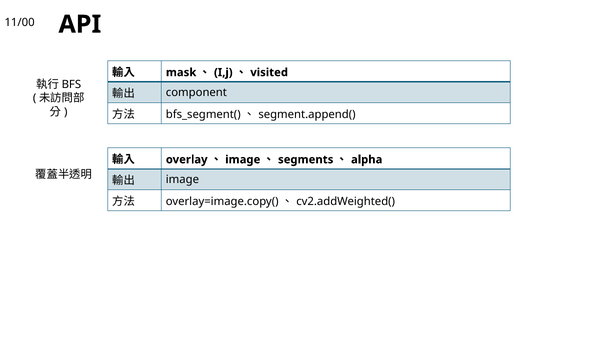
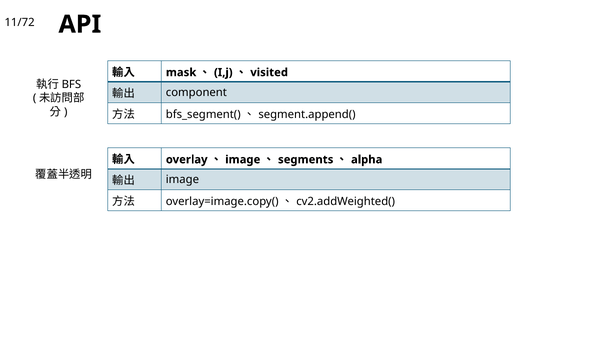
11/00: 11/00 -> 11/72
